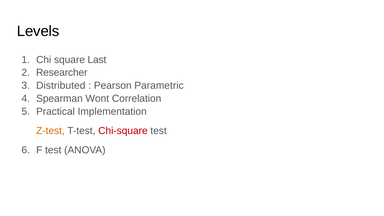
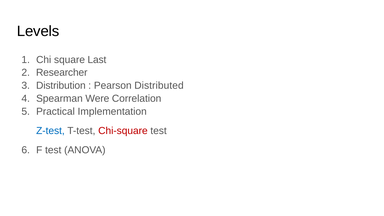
Distributed: Distributed -> Distribution
Parametric: Parametric -> Distributed
Wont: Wont -> Were
Z-test colour: orange -> blue
